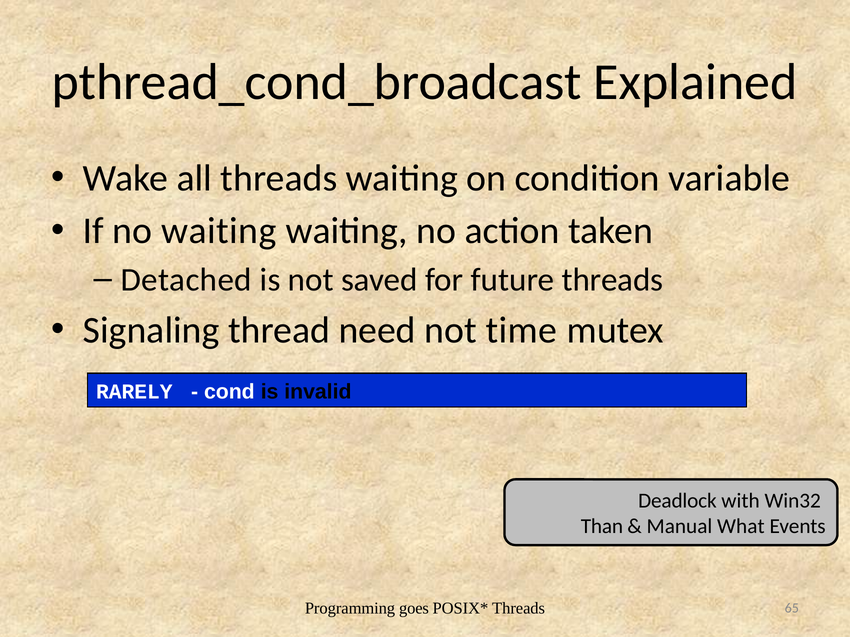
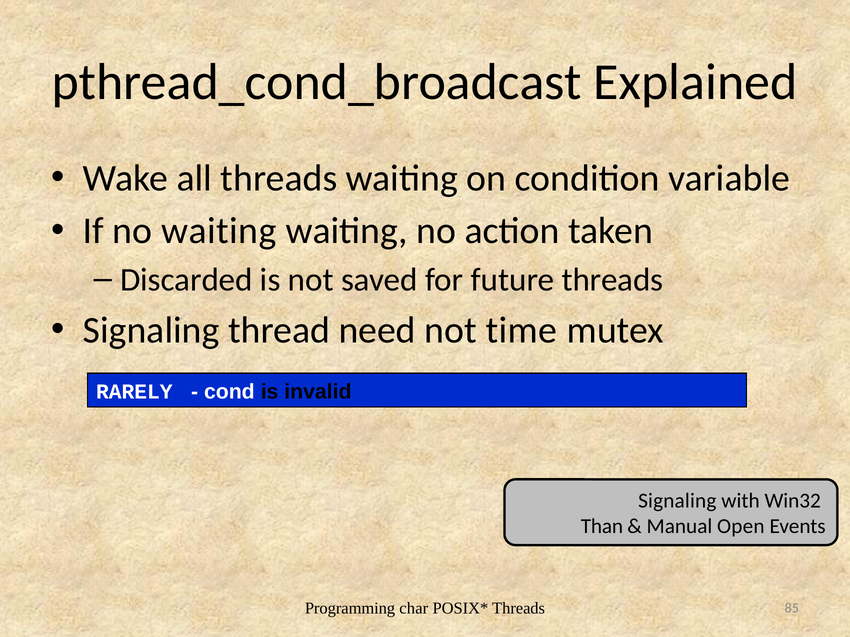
Detached: Detached -> Discarded
Deadlock at (677, 501): Deadlock -> Signaling
What: What -> Open
goes: goes -> char
65: 65 -> 85
